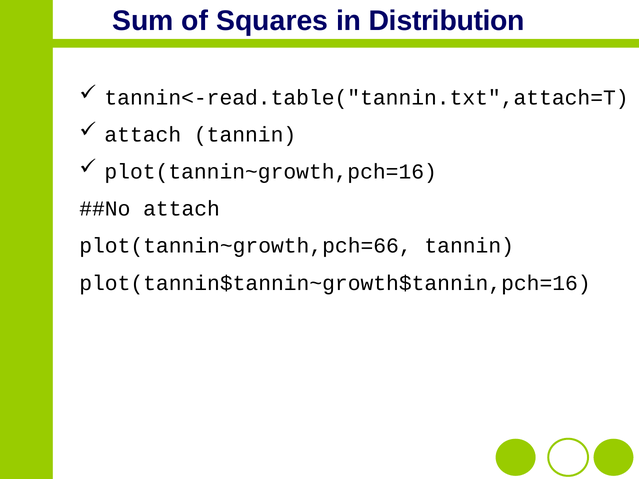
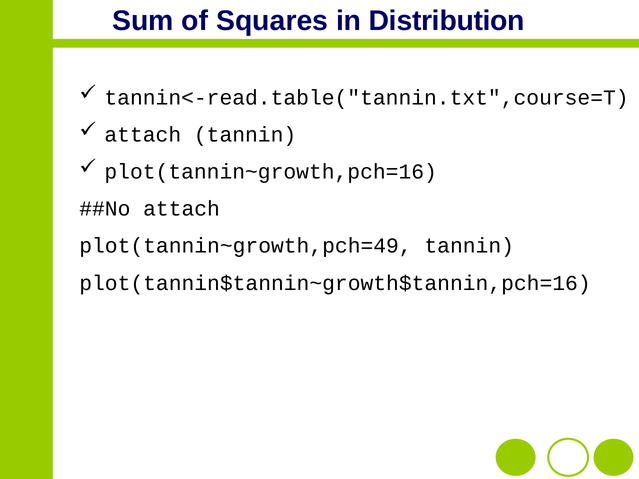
tannin<-read.table("tannin.txt",attach=T: tannin<-read.table("tannin.txt",attach=T -> tannin<-read.table("tannin.txt",course=T
plot(tannin~growth,pch=66: plot(tannin~growth,pch=66 -> plot(tannin~growth,pch=49
